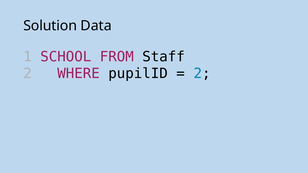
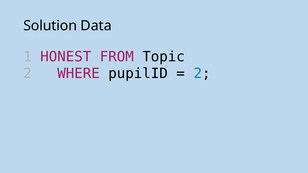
SCHOOL: SCHOOL -> HONEST
Staff: Staff -> Topic
